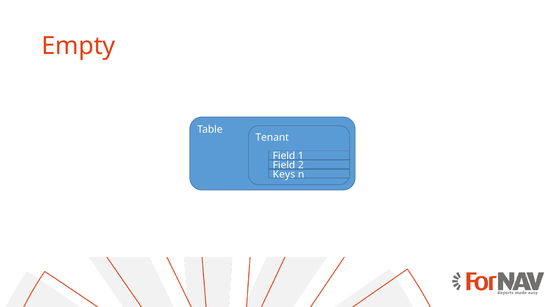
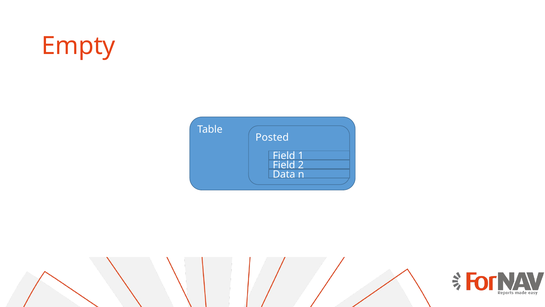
Tenant: Tenant -> Posted
Keys: Keys -> Data
